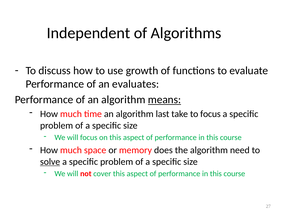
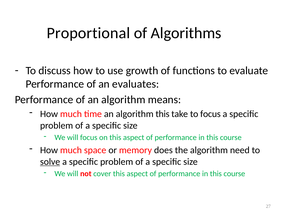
Independent: Independent -> Proportional
means underline: present -> none
algorithm last: last -> this
